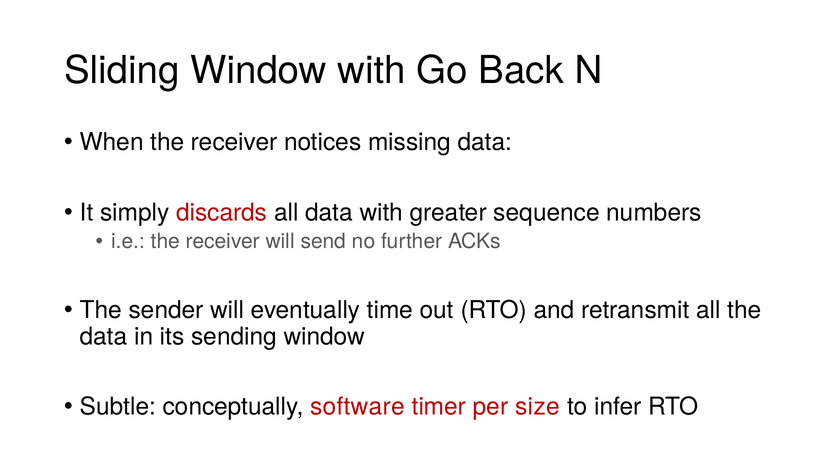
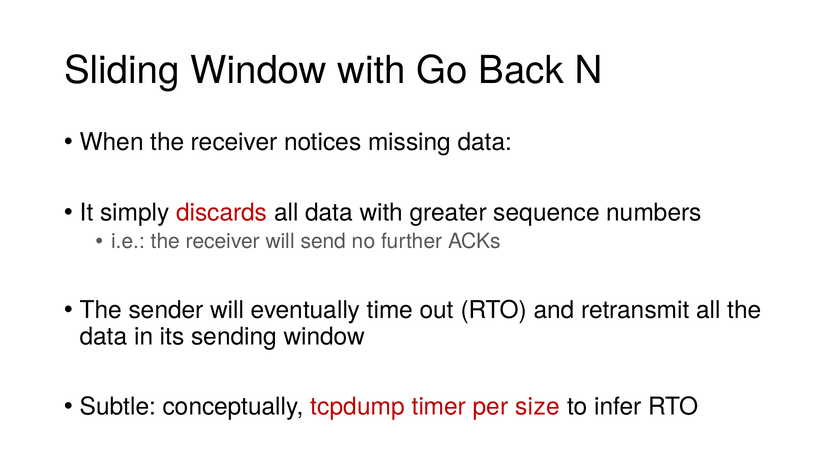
software: software -> tcpdump
